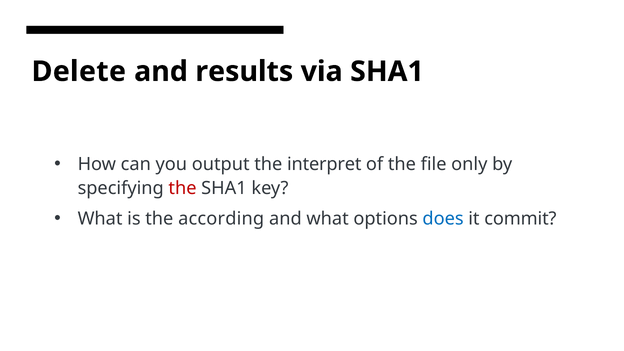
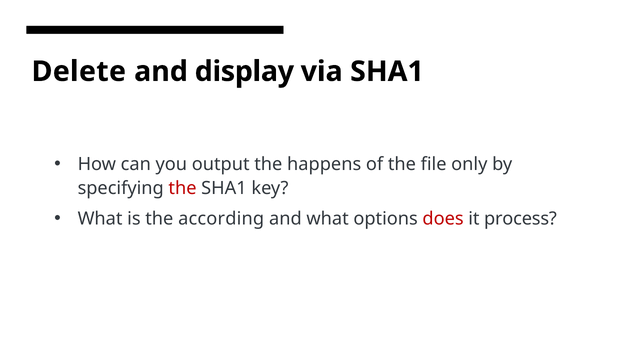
results: results -> display
interpret: interpret -> happens
does colour: blue -> red
commit: commit -> process
